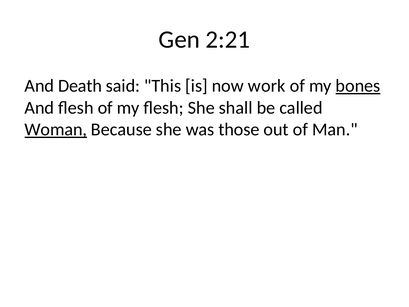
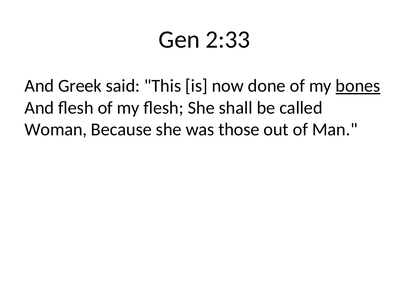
2:21: 2:21 -> 2:33
Death: Death -> Greek
work: work -> done
Woman underline: present -> none
